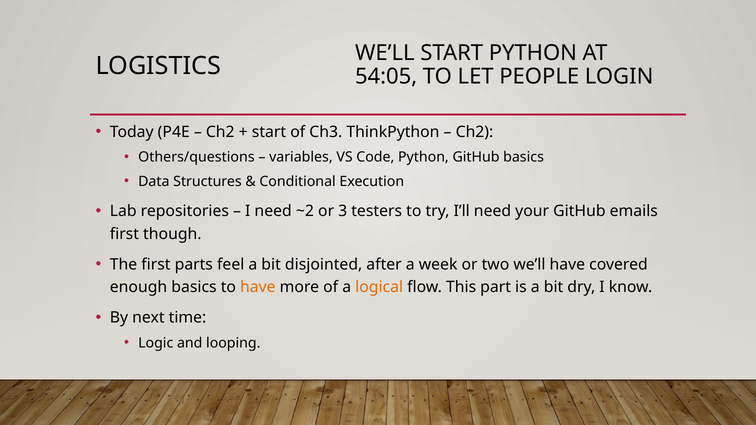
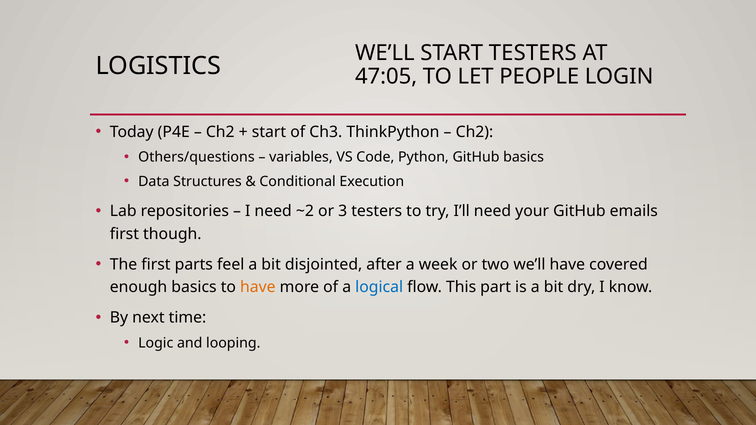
START PYTHON: PYTHON -> TESTERS
54:05: 54:05 -> 47:05
logical colour: orange -> blue
